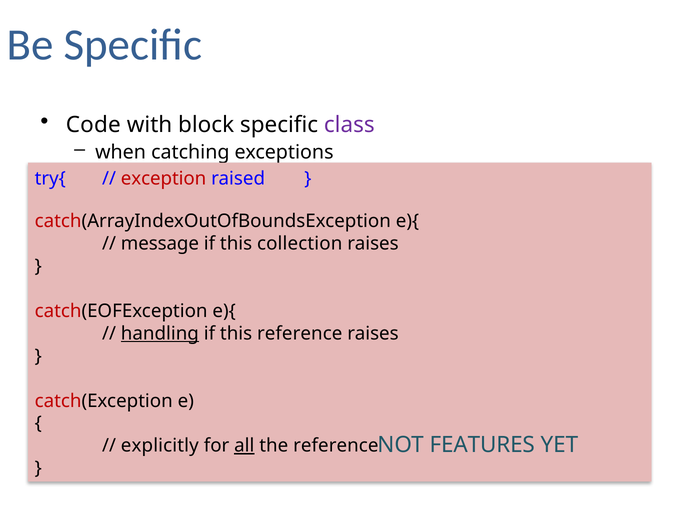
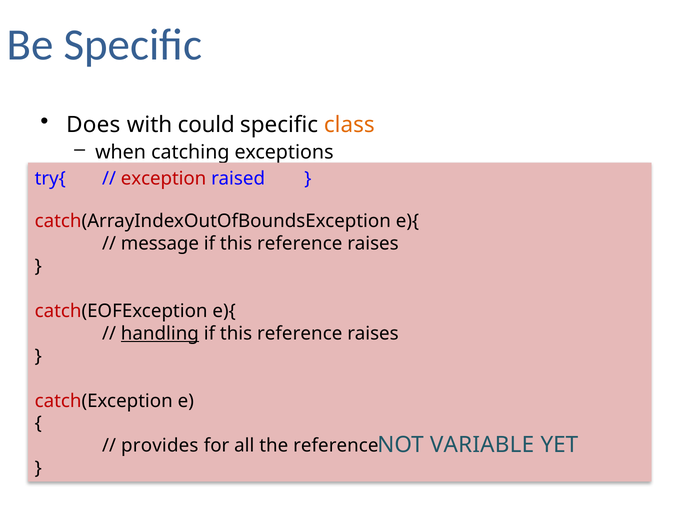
Code: Code -> Does
block: block -> could
class colour: purple -> orange
collection at (300, 244): collection -> reference
FEATURES: FEATURES -> VARIABLE
explicitly: explicitly -> provides
all underline: present -> none
